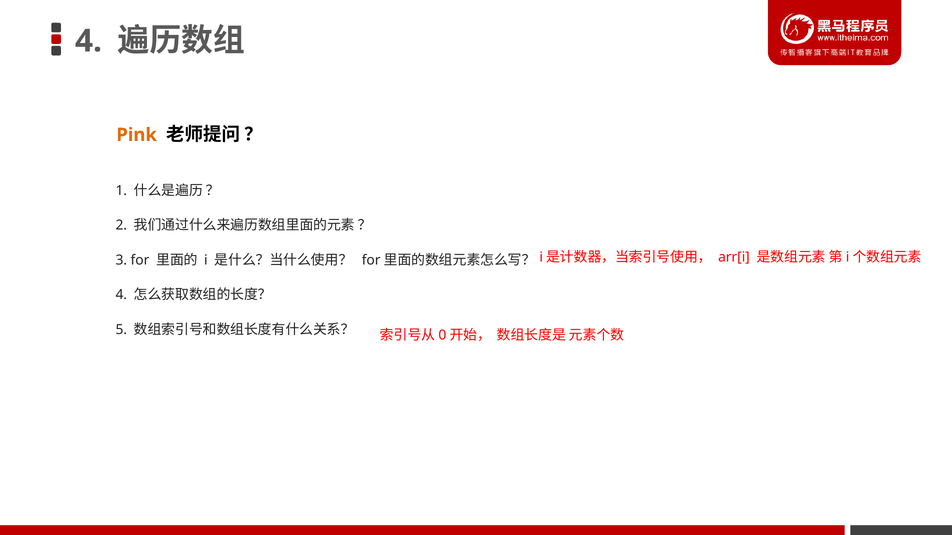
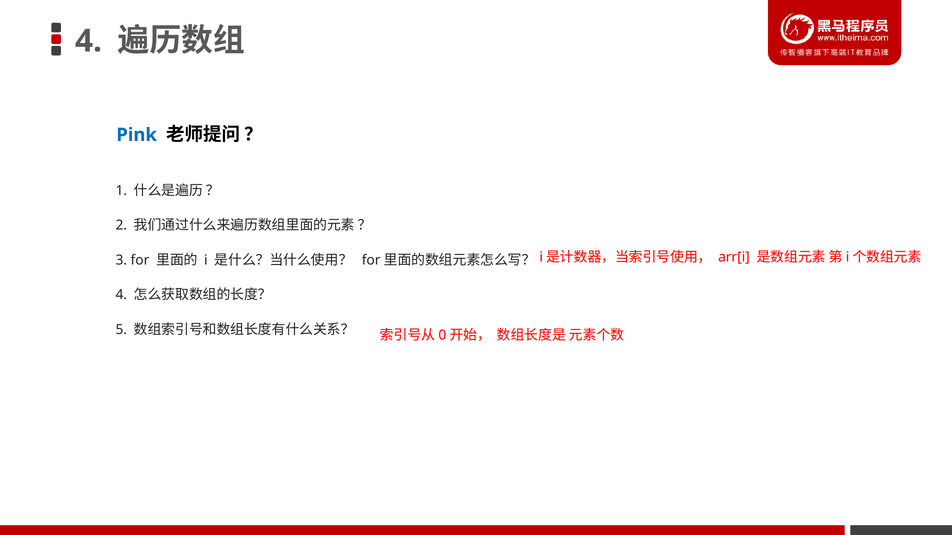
Pink colour: orange -> blue
